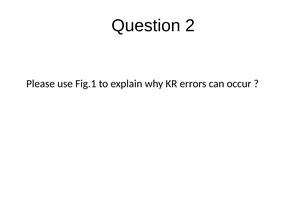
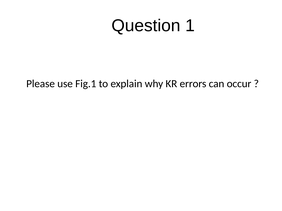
2: 2 -> 1
